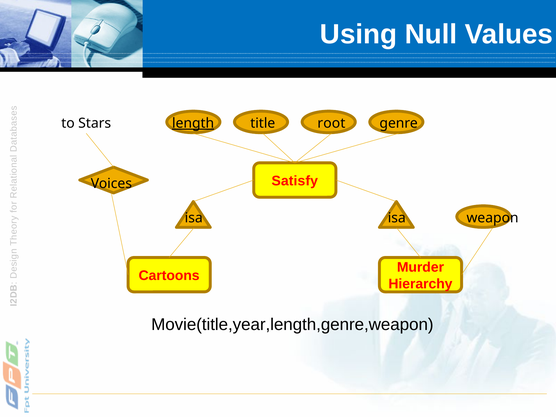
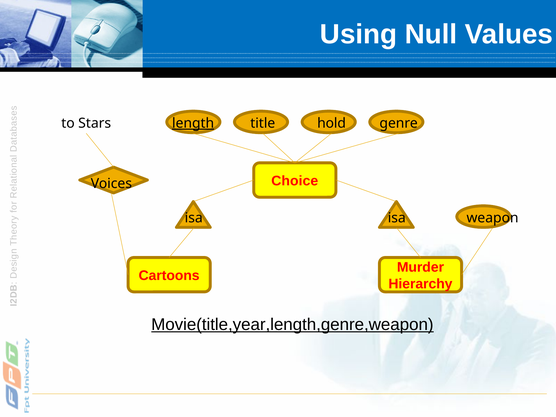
root: root -> hold
Satisfy: Satisfy -> Choice
Movie(title,year,length,genre,weapon underline: none -> present
